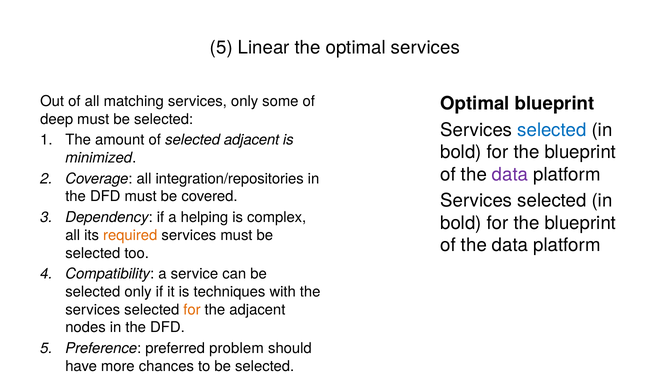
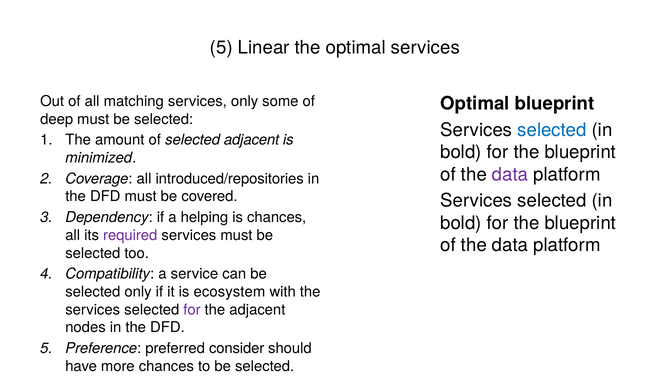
integration/repositories: integration/repositories -> introduced/repositories
is complex: complex -> chances
required colour: orange -> purple
techniques: techniques -> ecosystem
for at (192, 310) colour: orange -> purple
preferred problem: problem -> consider
